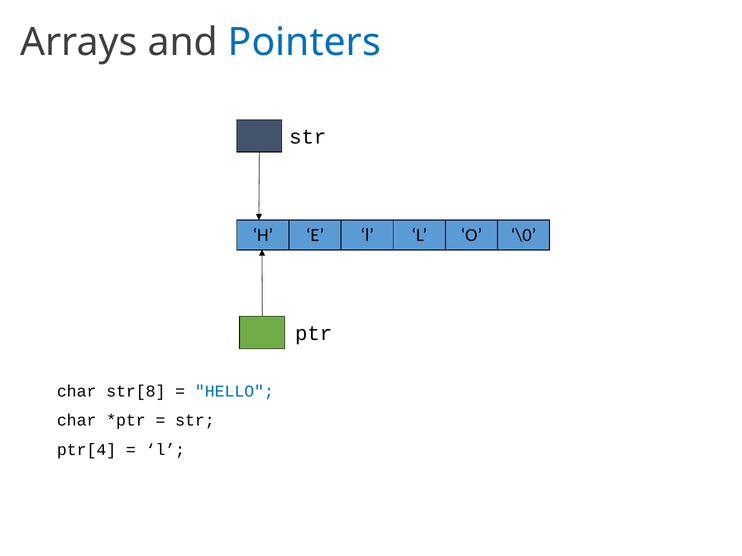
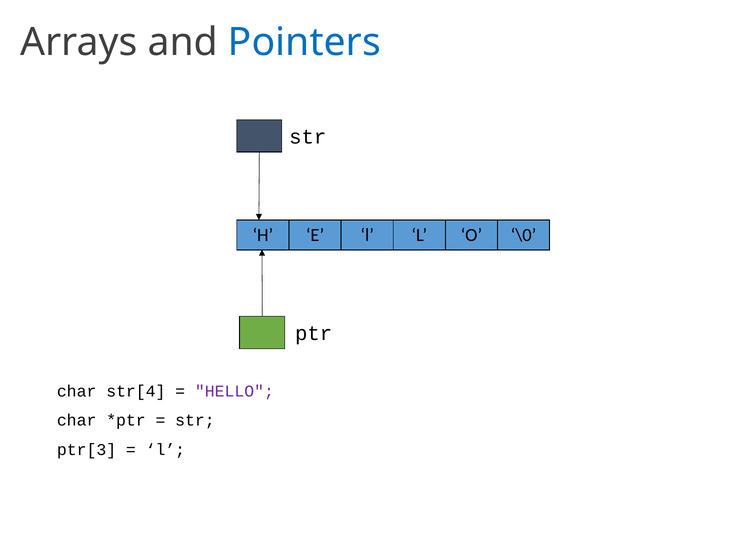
str[8: str[8 -> str[4
HELLO colour: blue -> purple
ptr[4: ptr[4 -> ptr[3
